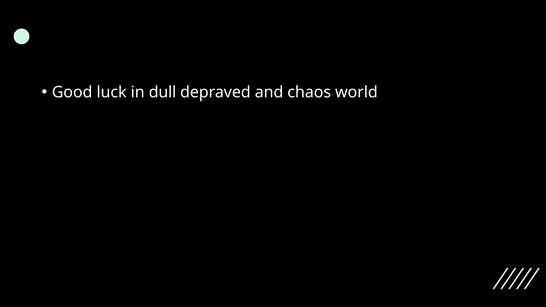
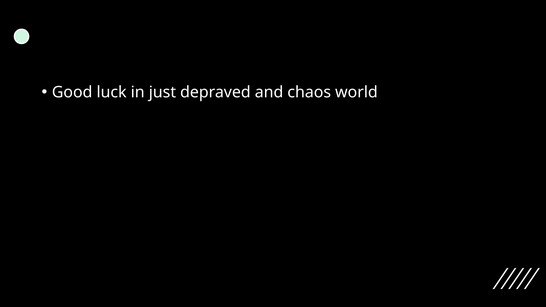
dull: dull -> just
